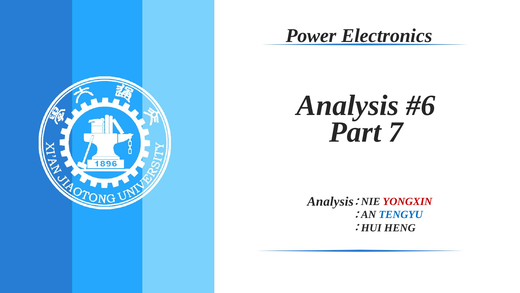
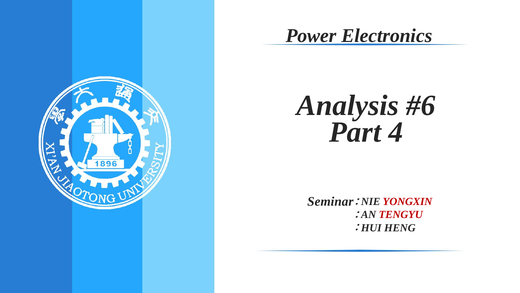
7: 7 -> 4
Analysis at (330, 201): Analysis -> Seminar
TENGYU colour: blue -> red
